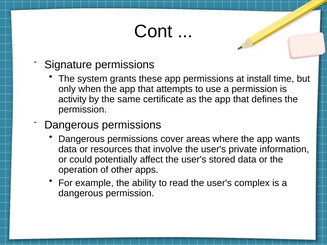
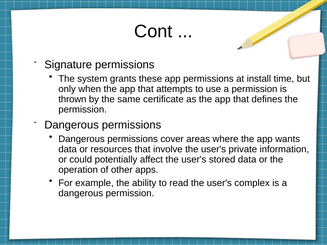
activity: activity -> thrown
